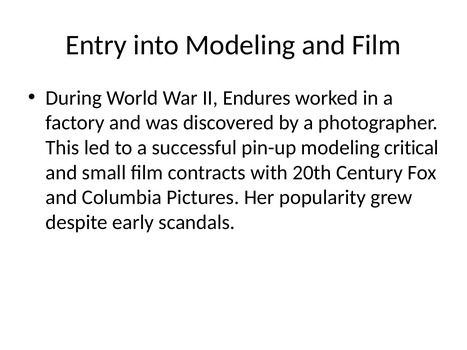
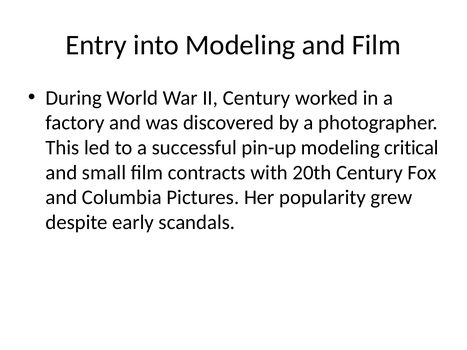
II Endures: Endures -> Century
